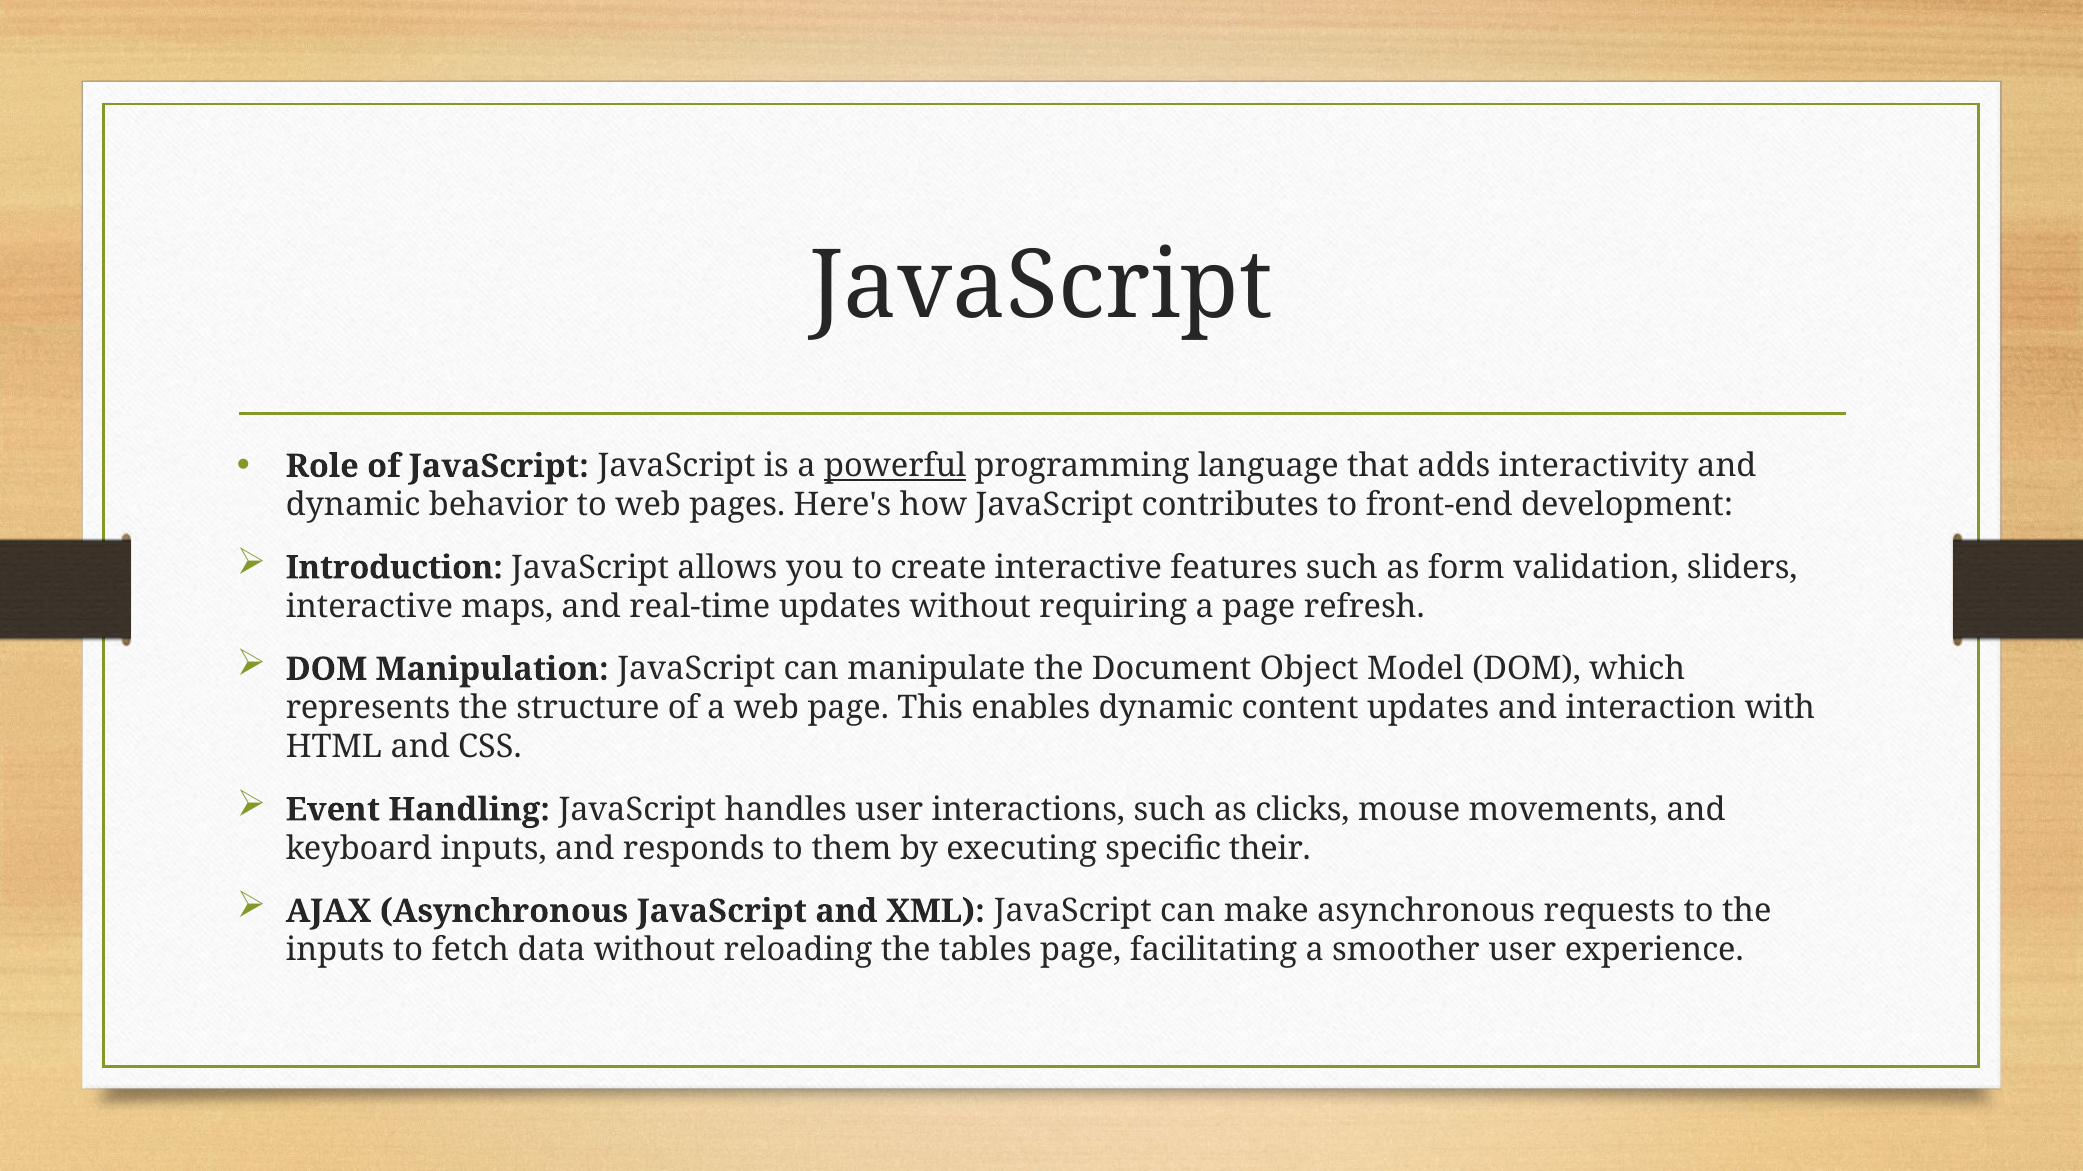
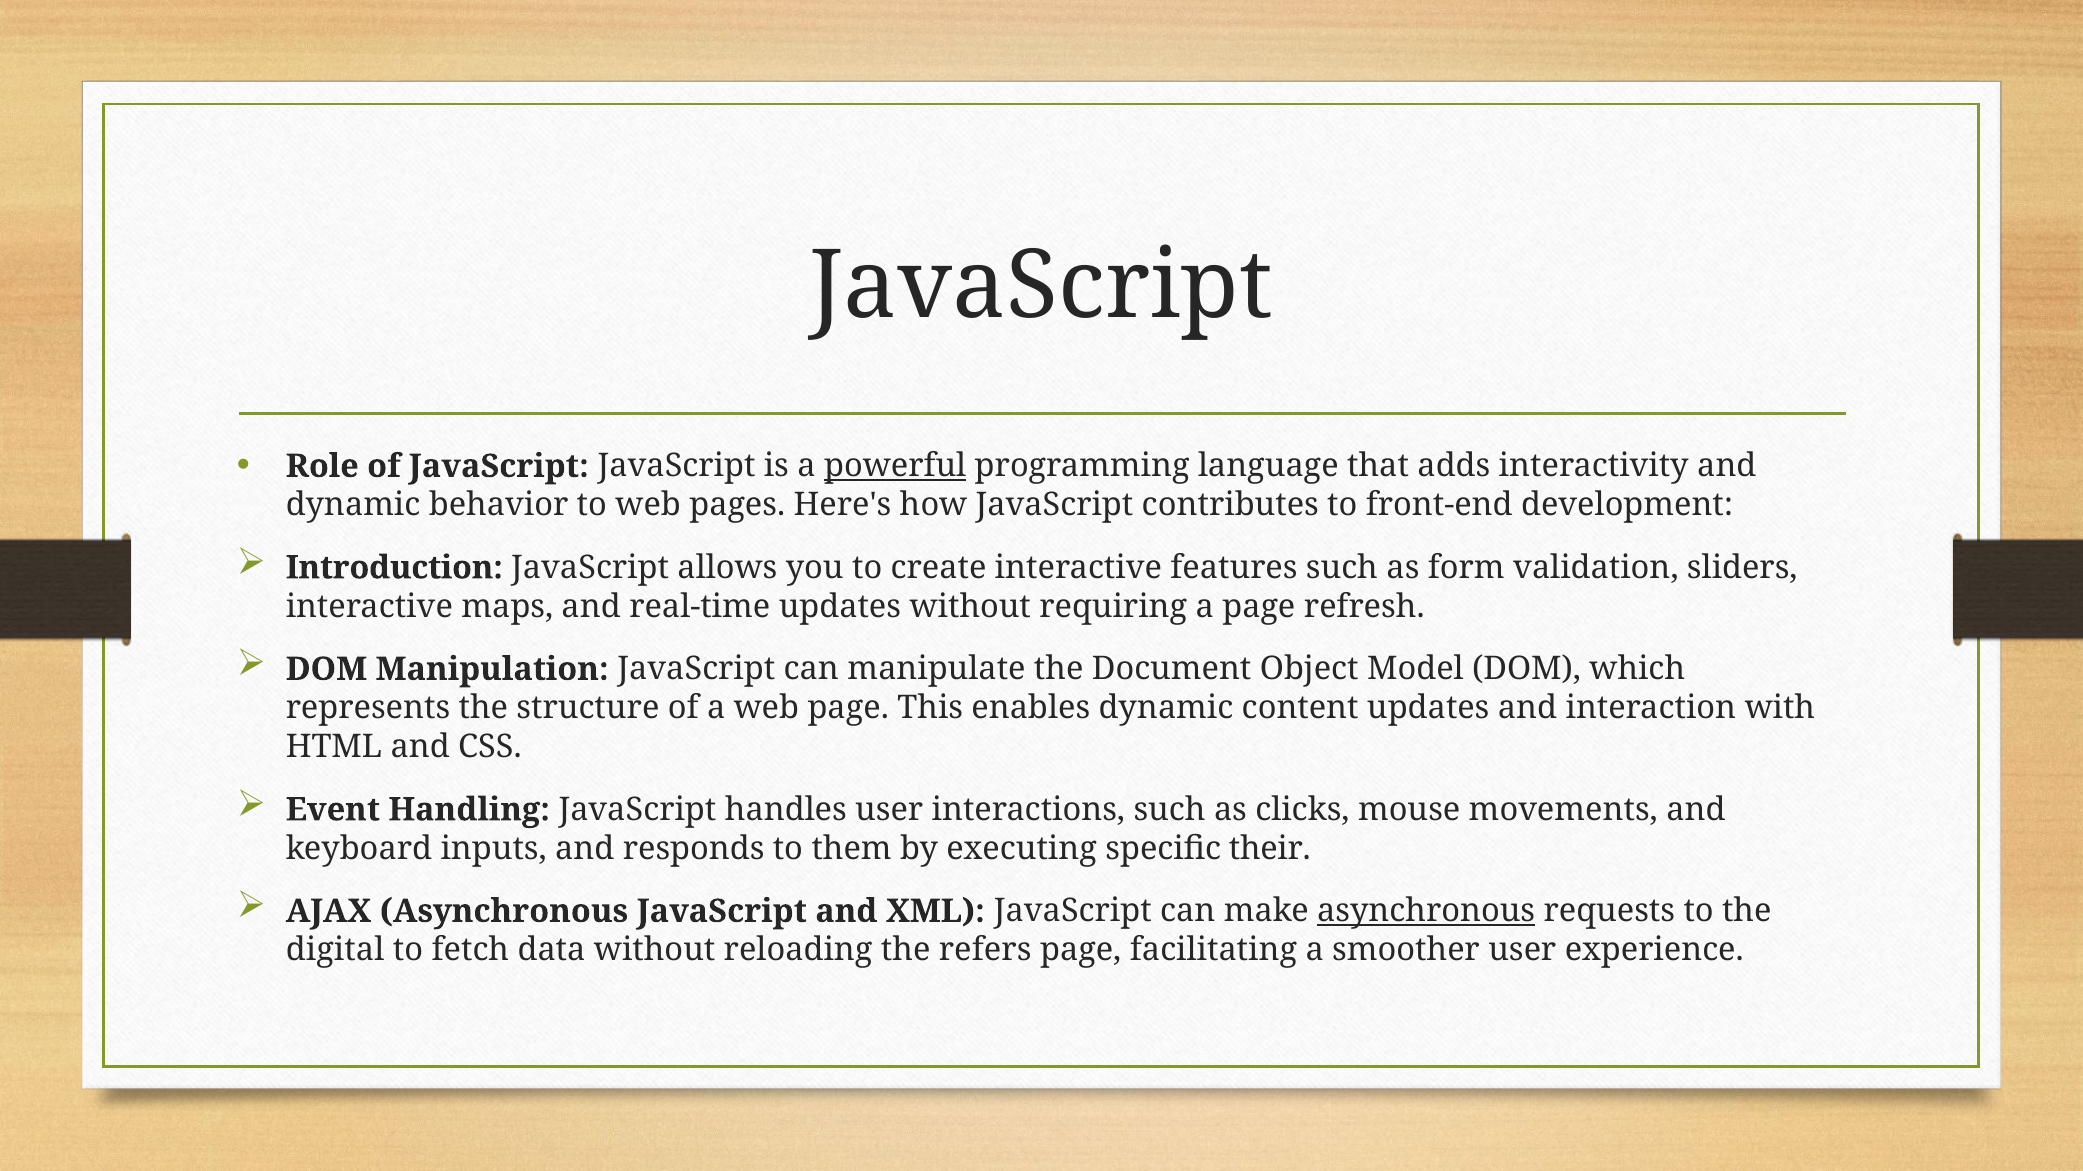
asynchronous at (1426, 912) underline: none -> present
inputs at (335, 951): inputs -> digital
tables: tables -> refers
